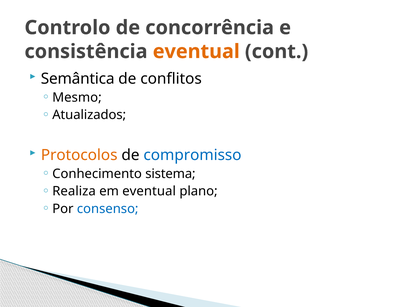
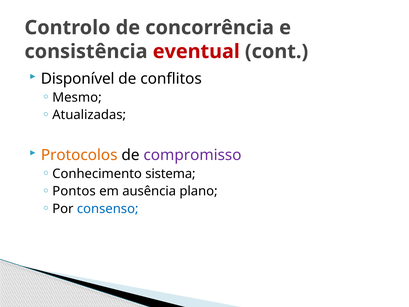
eventual at (196, 51) colour: orange -> red
Semântica: Semântica -> Disponível
Atualizados: Atualizados -> Atualizadas
compromisso colour: blue -> purple
Realiza: Realiza -> Pontos
em eventual: eventual -> ausência
